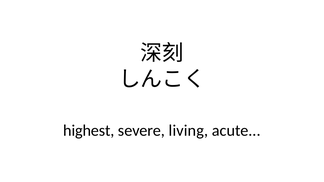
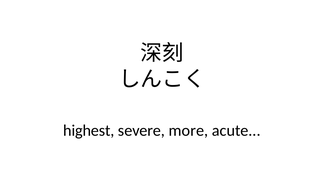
living: living -> more
